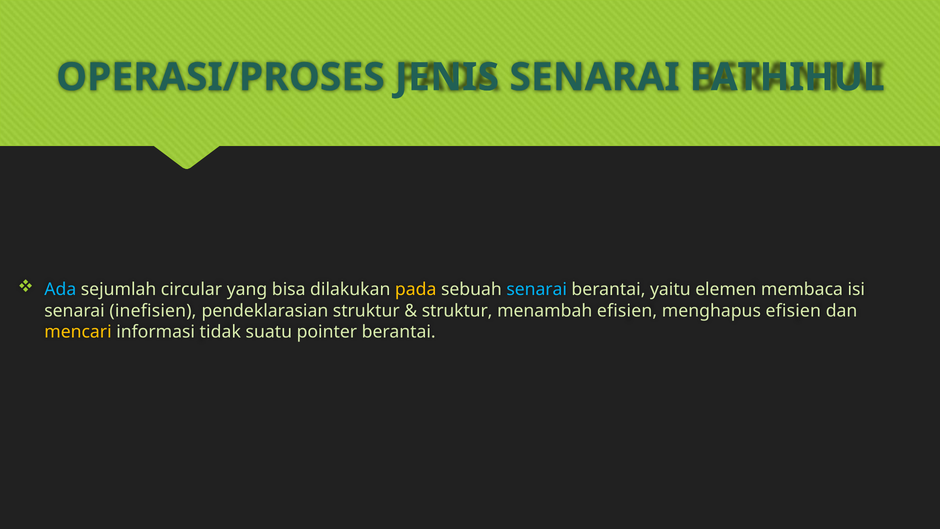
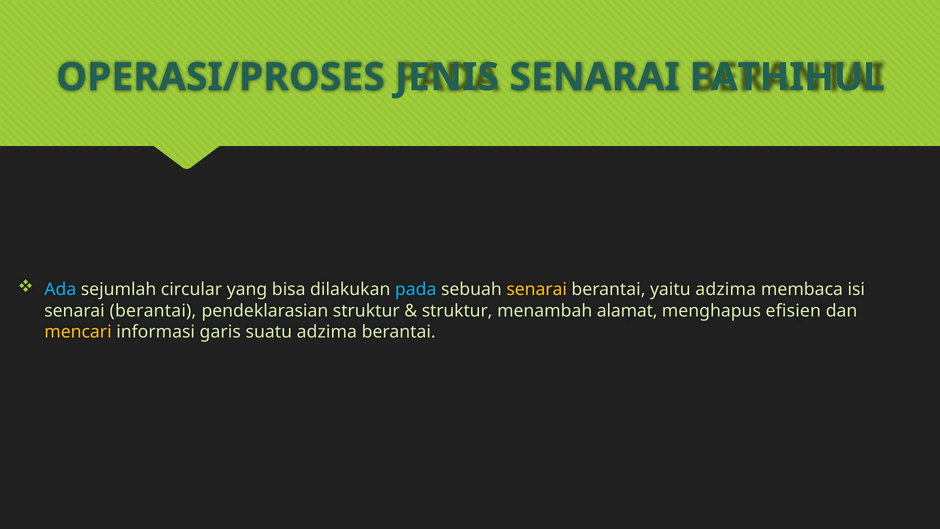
pada colour: yellow -> light blue
senarai at (537, 289) colour: light blue -> yellow
yaitu elemen: elemen -> adzima
inefisien at (153, 311): inefisien -> berantai
menambah efisien: efisien -> alamat
tidak: tidak -> garis
suatu pointer: pointer -> adzima
